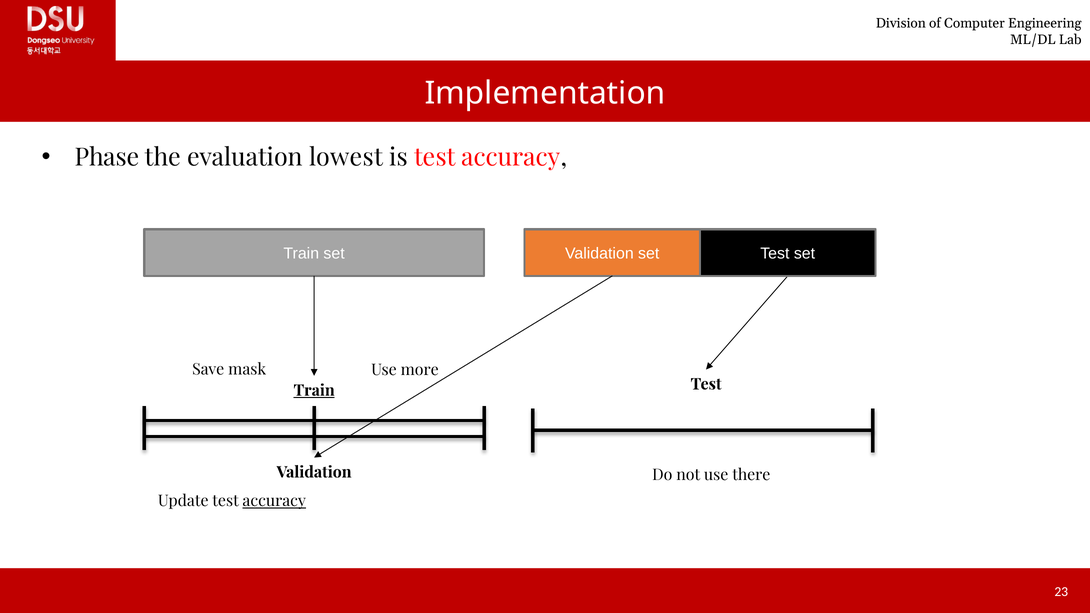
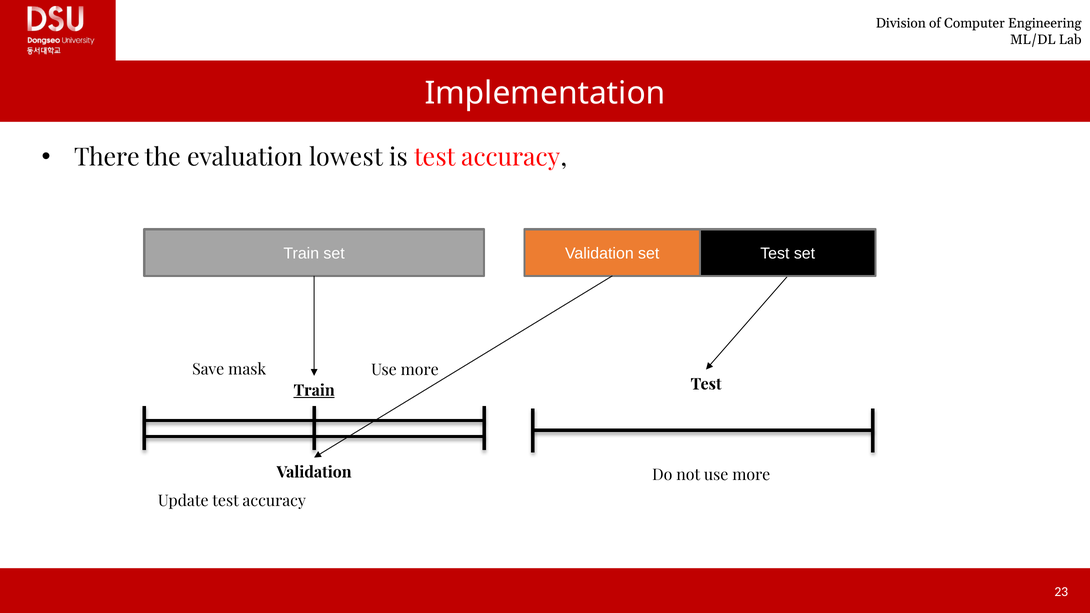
Phase: Phase -> There
not use there: there -> more
accuracy at (274, 501) underline: present -> none
